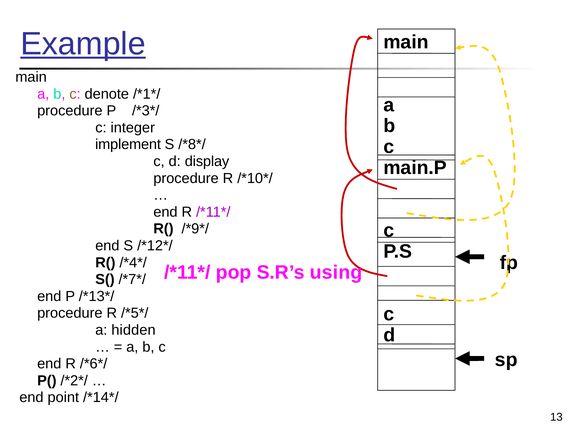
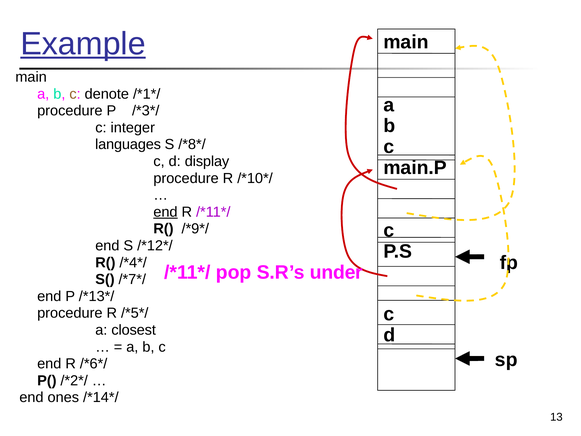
implement: implement -> languages
end at (165, 212) underline: none -> present
using: using -> under
hidden: hidden -> closest
point: point -> ones
